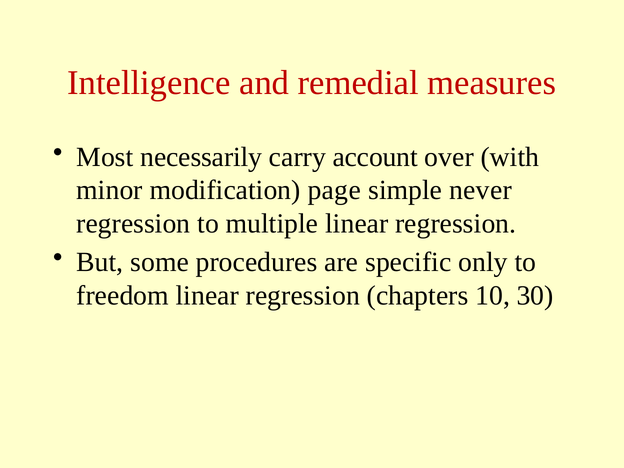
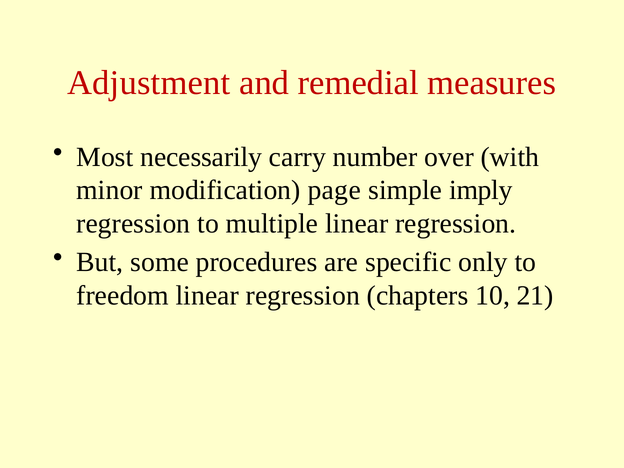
Intelligence: Intelligence -> Adjustment
account: account -> number
never: never -> imply
30: 30 -> 21
